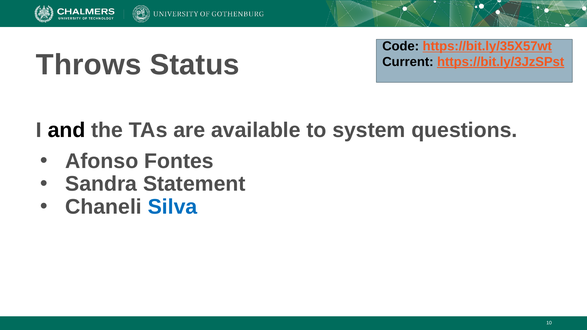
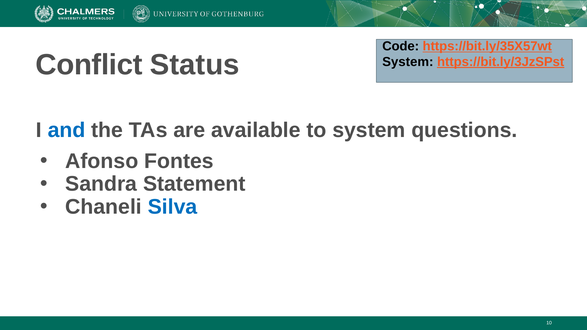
Throws: Throws -> Conflict
Current at (408, 62): Current -> System
and colour: black -> blue
